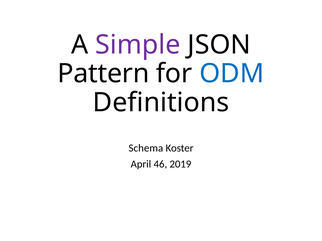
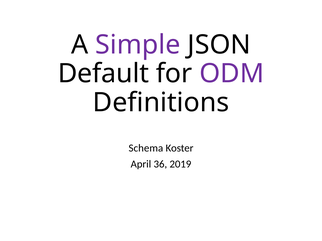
Pattern: Pattern -> Default
ODM colour: blue -> purple
46: 46 -> 36
